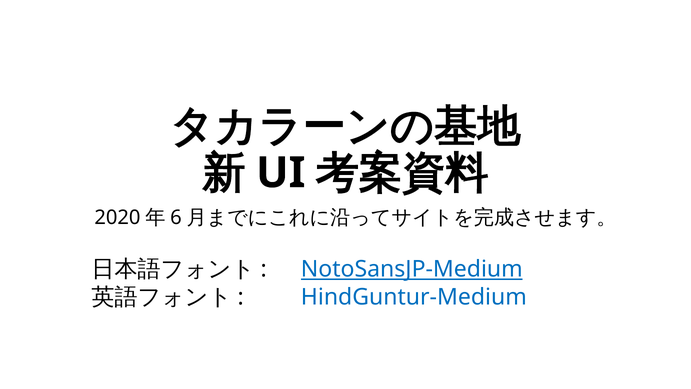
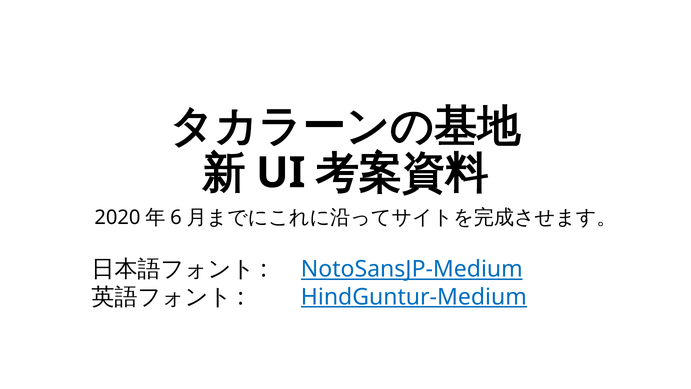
HindGuntur-Medium underline: none -> present
